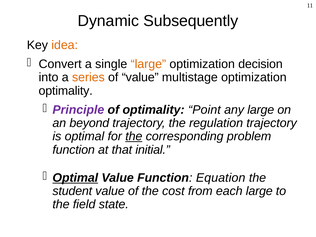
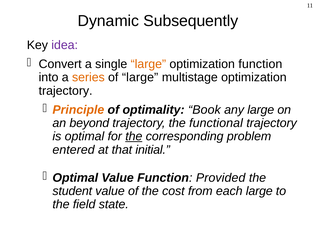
idea colour: orange -> purple
optimization decision: decision -> function
of value: value -> large
optimality at (66, 91): optimality -> trajectory
Principle colour: purple -> orange
Point: Point -> Book
regulation: regulation -> functional
function at (74, 150): function -> entered
Optimal at (75, 178) underline: present -> none
Equation: Equation -> Provided
